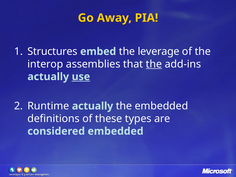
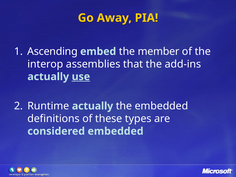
Structures: Structures -> Ascending
leverage: leverage -> member
the at (154, 64) underline: present -> none
